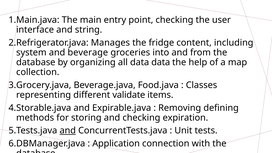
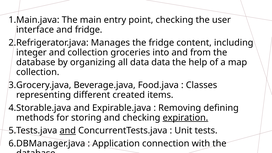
and string: string -> fridge
system: system -> integer
and beverage: beverage -> collection
validate: validate -> created
expiration underline: none -> present
